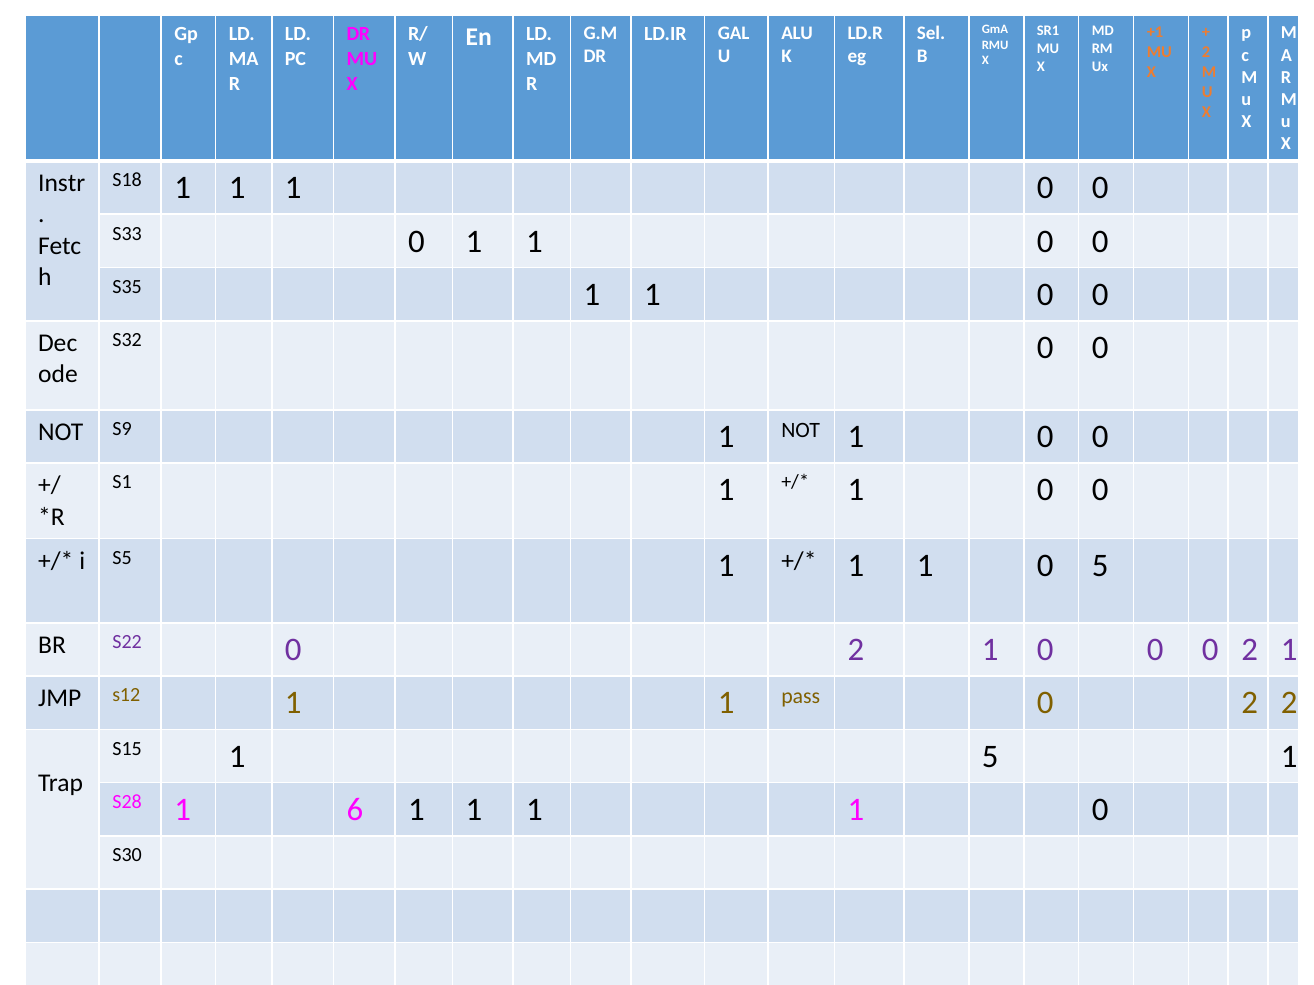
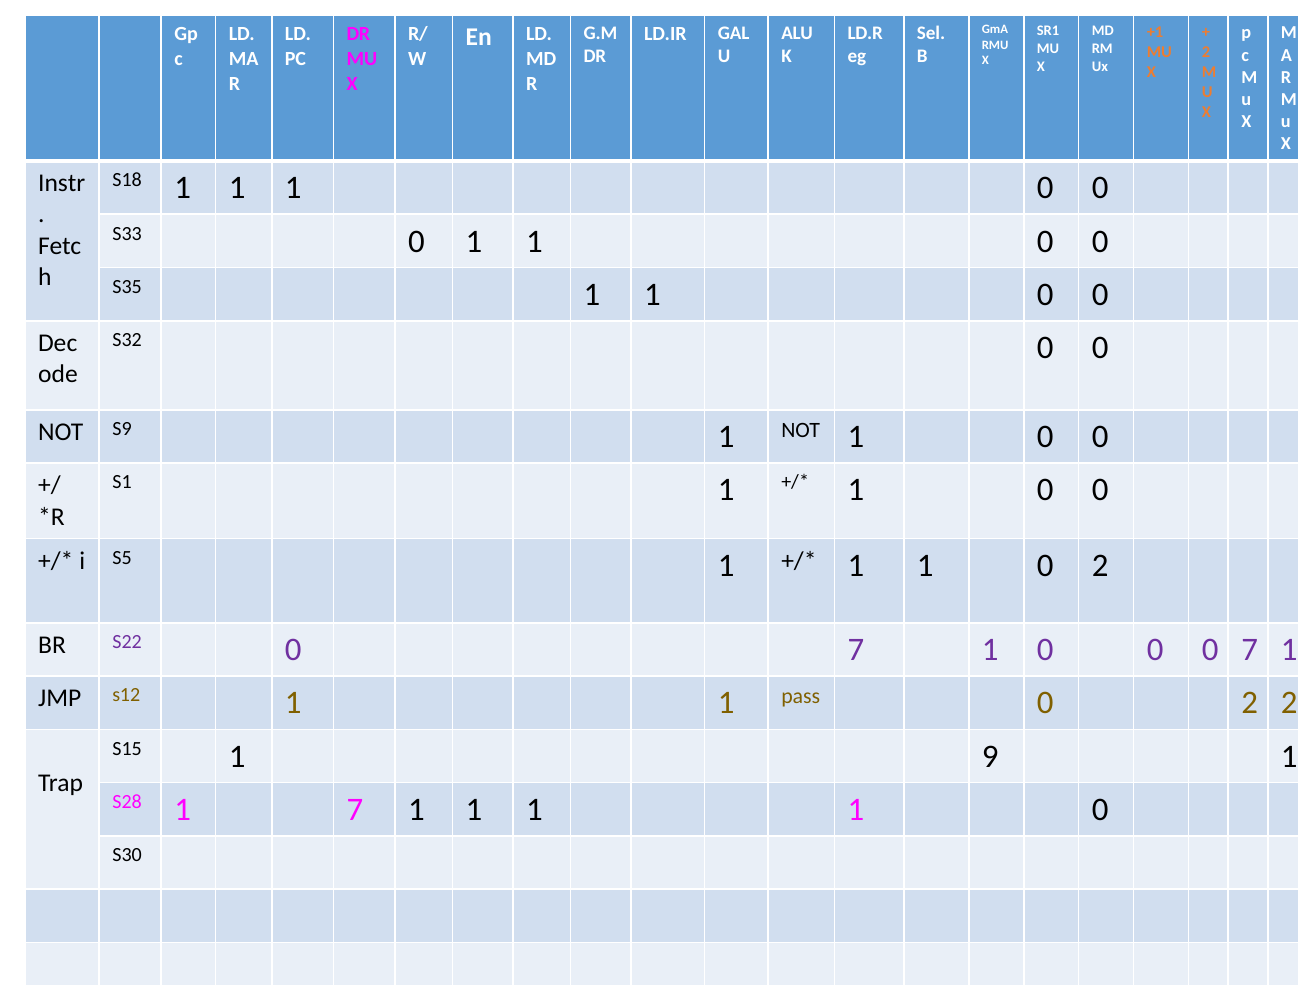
1 0 5: 5 -> 2
S22 0 2: 2 -> 7
0 0 2: 2 -> 7
1 5: 5 -> 9
1 6: 6 -> 7
